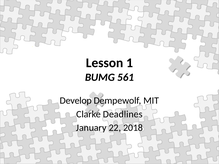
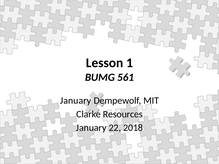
Develop at (76, 101): Develop -> January
Deadlines: Deadlines -> Resources
